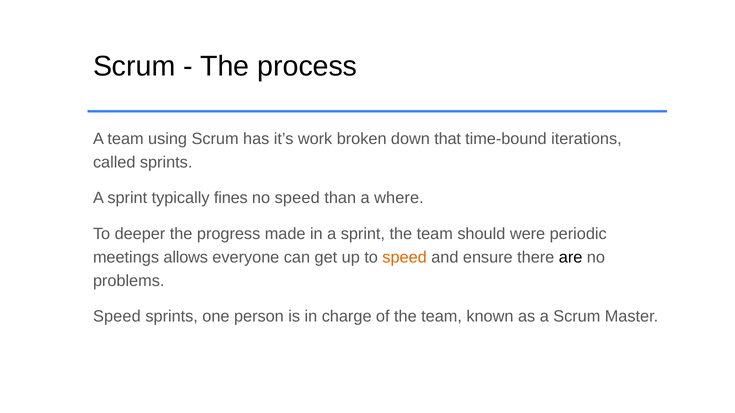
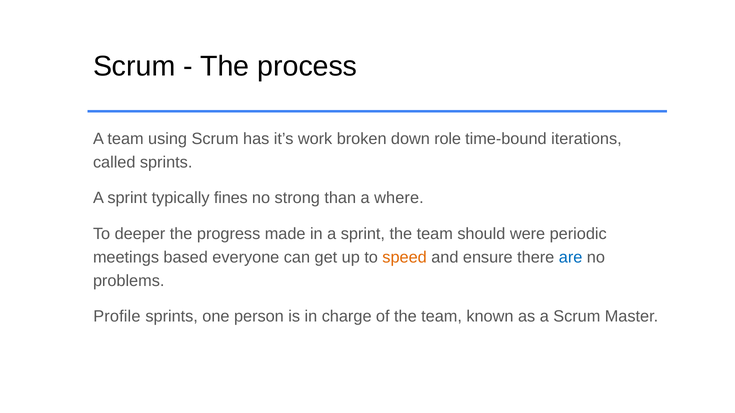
that: that -> role
no speed: speed -> strong
allows: allows -> based
are colour: black -> blue
Speed at (117, 317): Speed -> Profile
